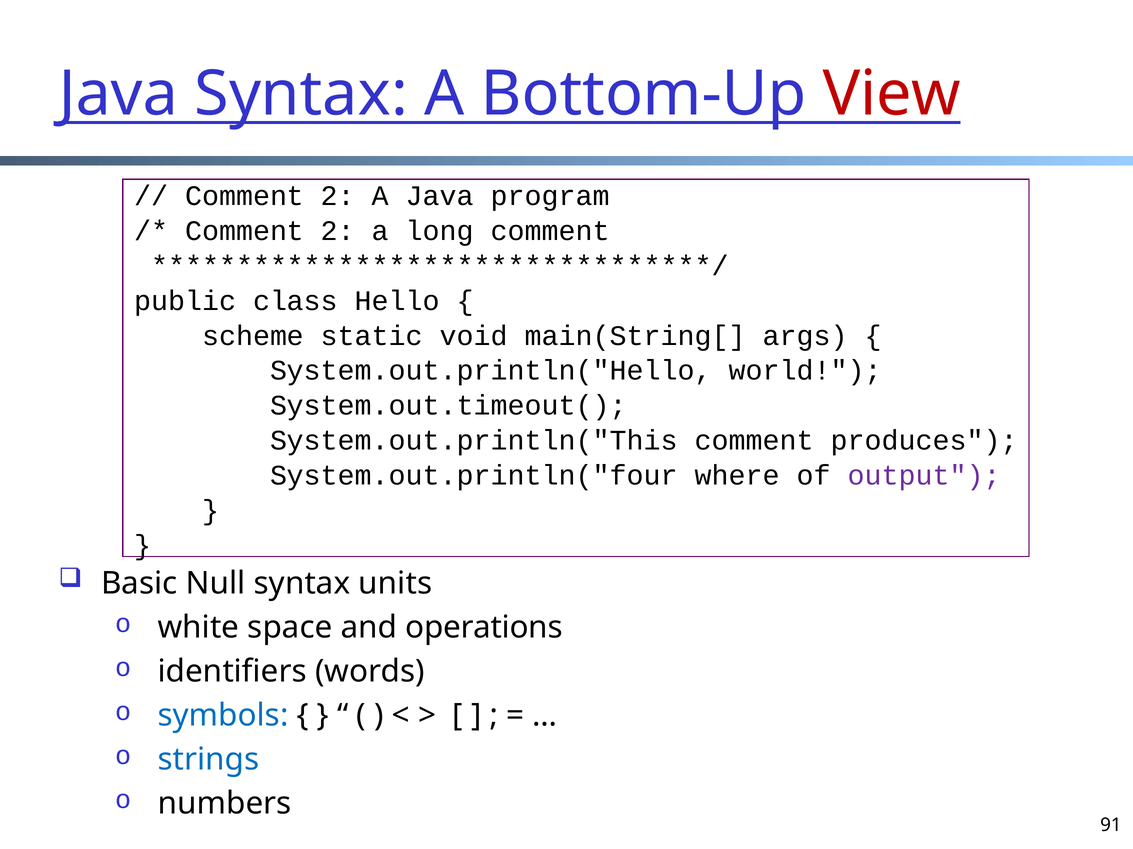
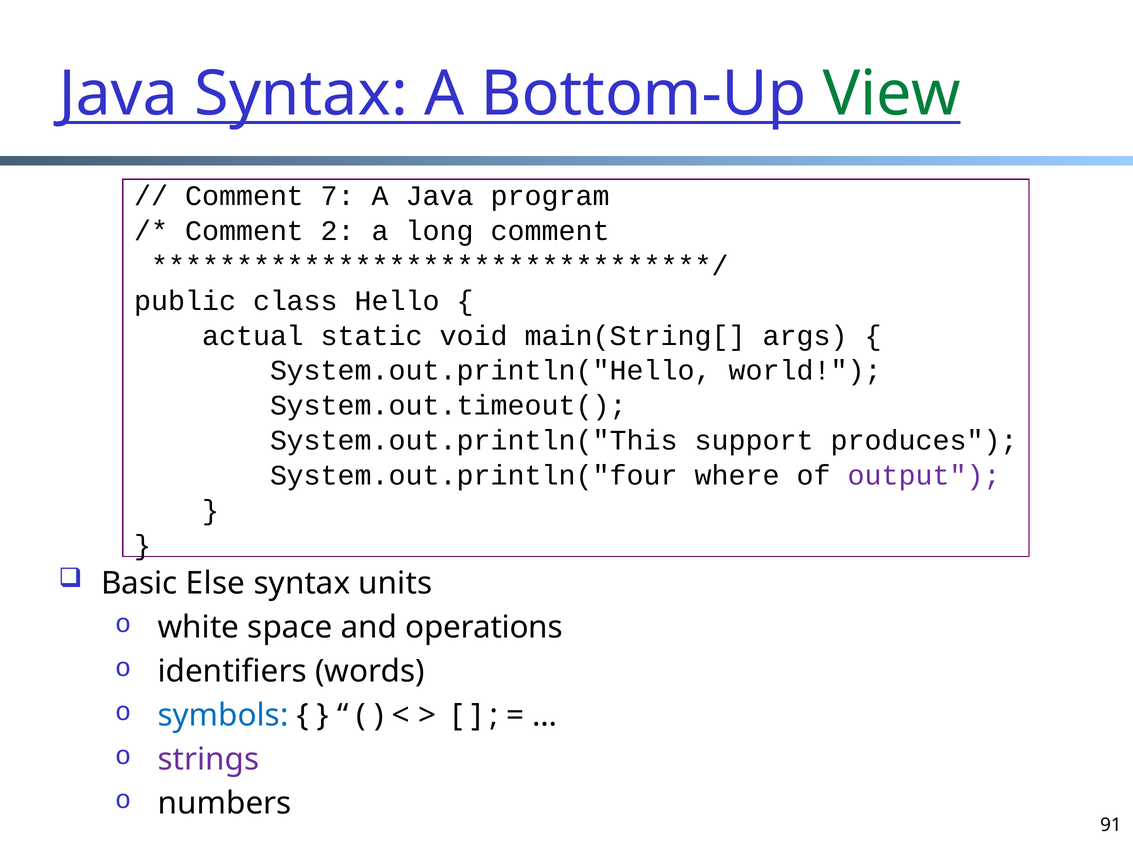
View colour: red -> green
2 at (338, 196): 2 -> 7
scheme: scheme -> actual
System.out.println("This comment: comment -> support
Null: Null -> Else
strings colour: blue -> purple
